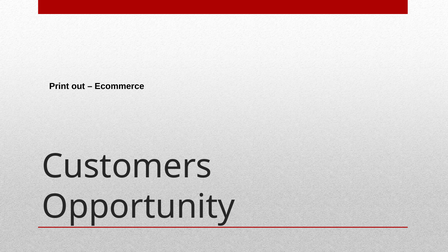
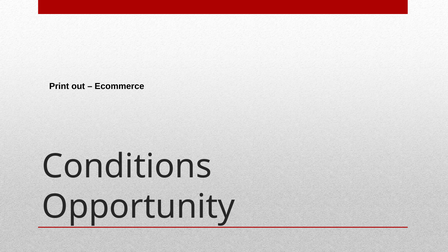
Customers: Customers -> Conditions
